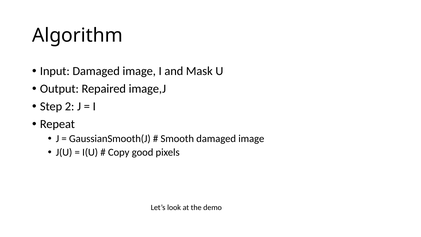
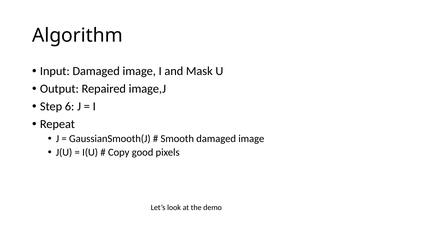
2: 2 -> 6
